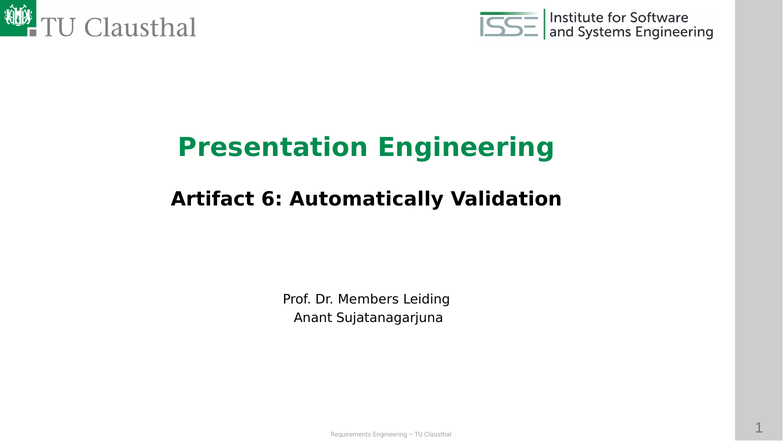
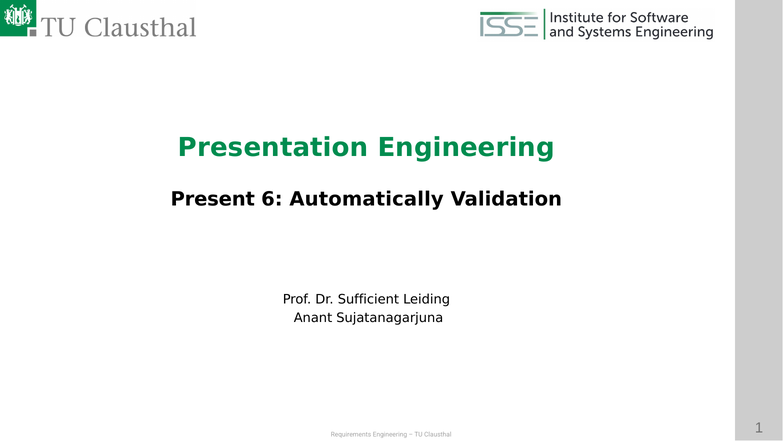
Artifact: Artifact -> Present
Members: Members -> Sufficient
